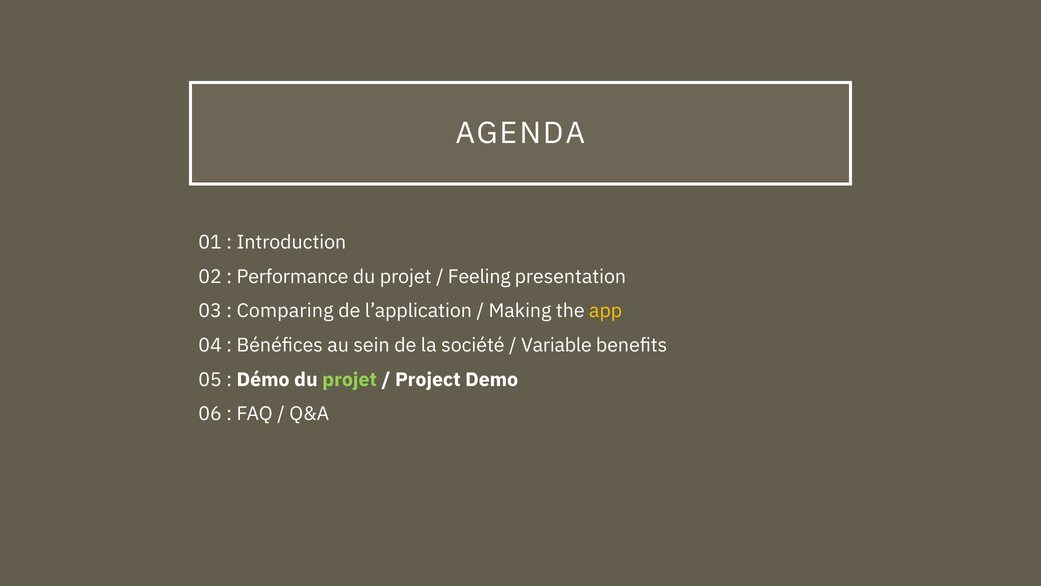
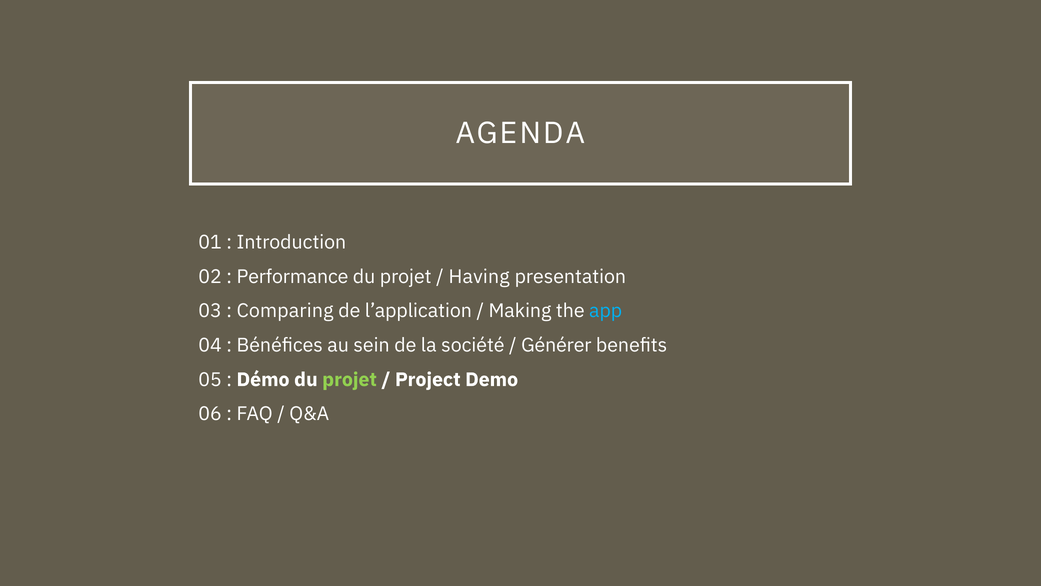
Feeling: Feeling -> Having
app colour: yellow -> light blue
Variable: Variable -> Générer
